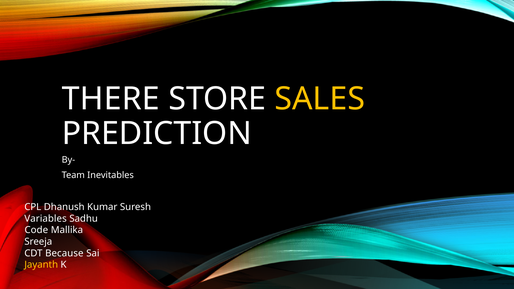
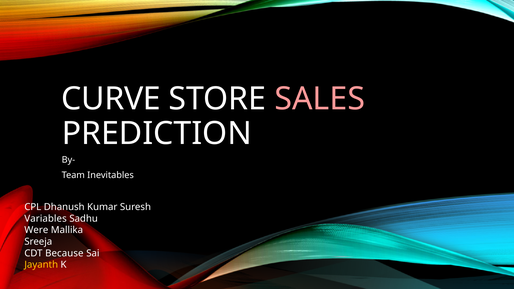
THERE: THERE -> CURVE
SALES colour: yellow -> pink
Code: Code -> Were
